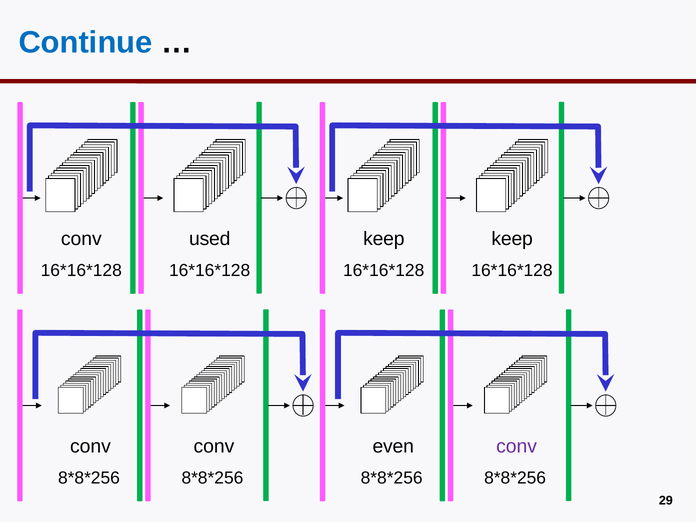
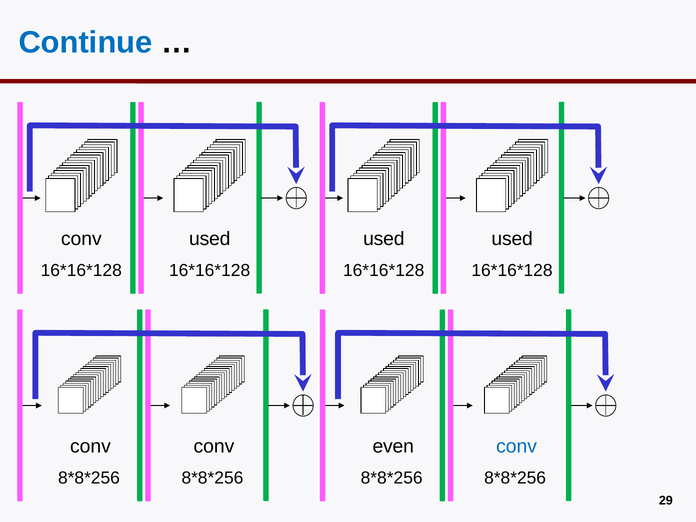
keep at (384, 239): keep -> used
keep at (512, 239): keep -> used
conv at (517, 447) colour: purple -> blue
